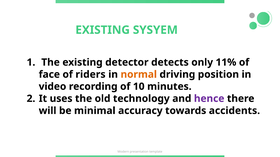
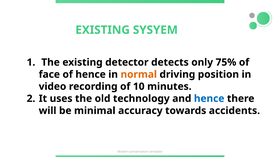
11%: 11% -> 75%
of riders: riders -> hence
hence at (209, 99) colour: purple -> blue
